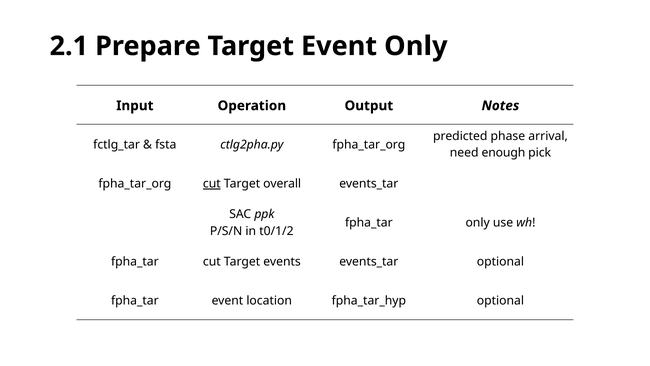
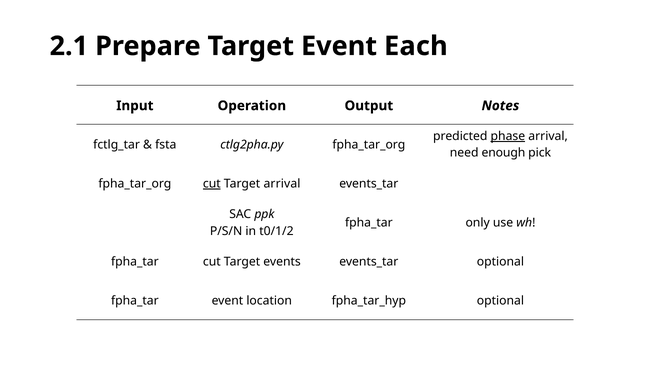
Event Only: Only -> Each
phase underline: none -> present
Target overall: overall -> arrival
